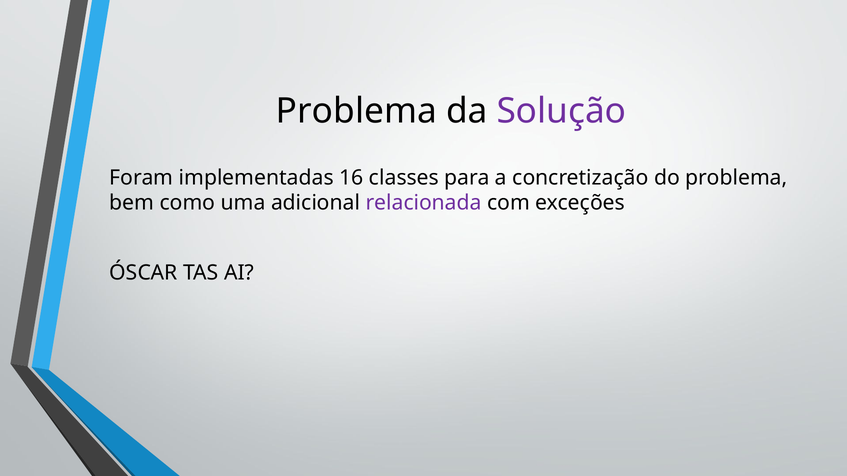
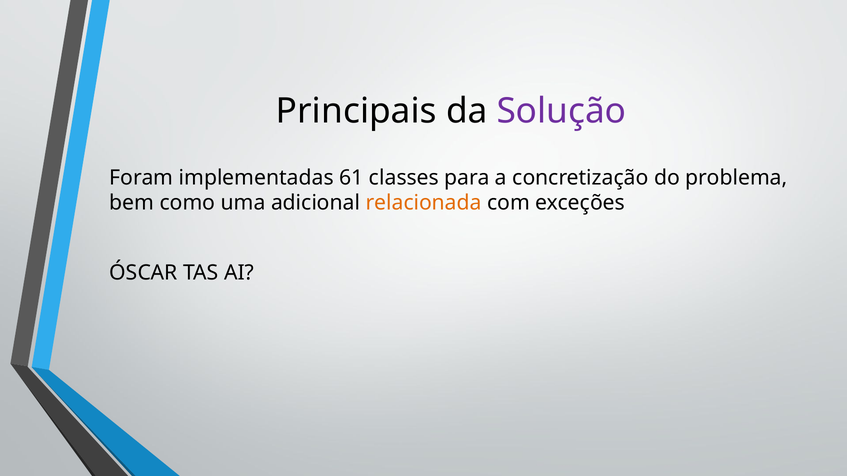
Problema at (356, 111): Problema -> Principais
16: 16 -> 61
relacionada colour: purple -> orange
